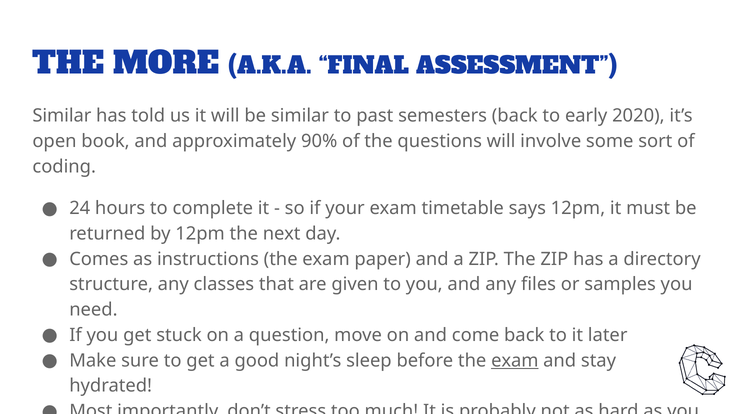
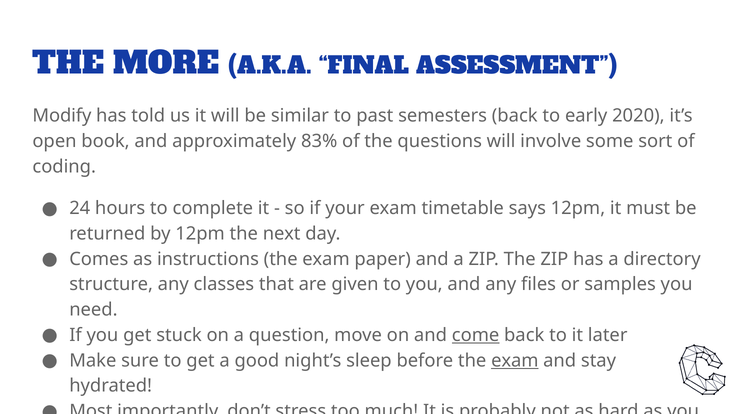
Similar at (62, 116): Similar -> Modify
90%: 90% -> 83%
come underline: none -> present
